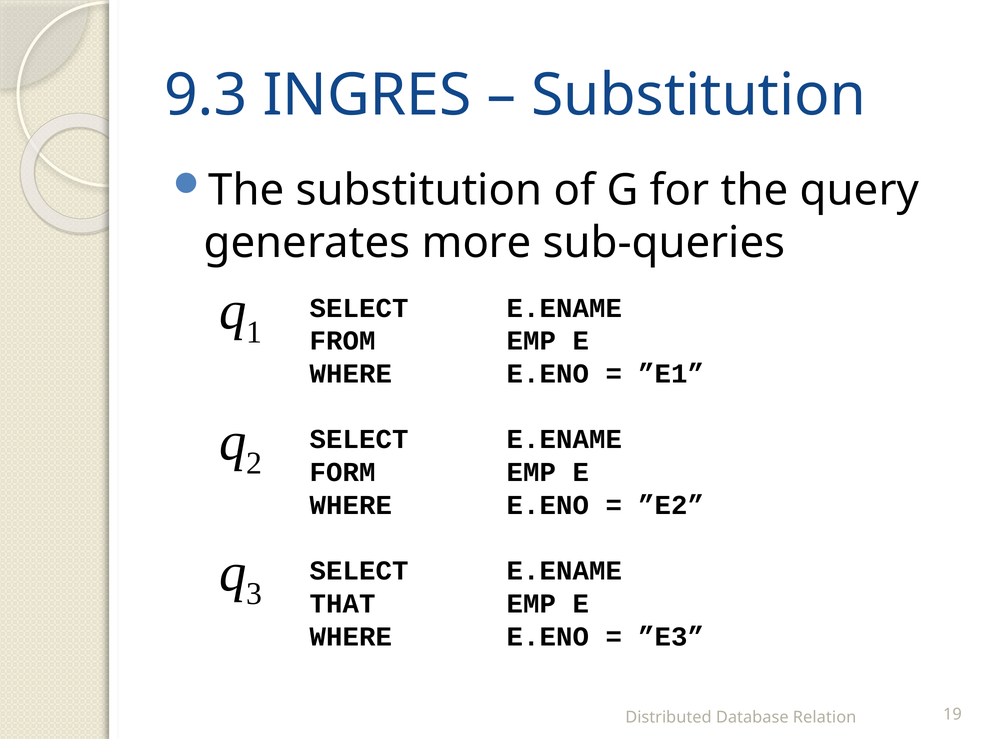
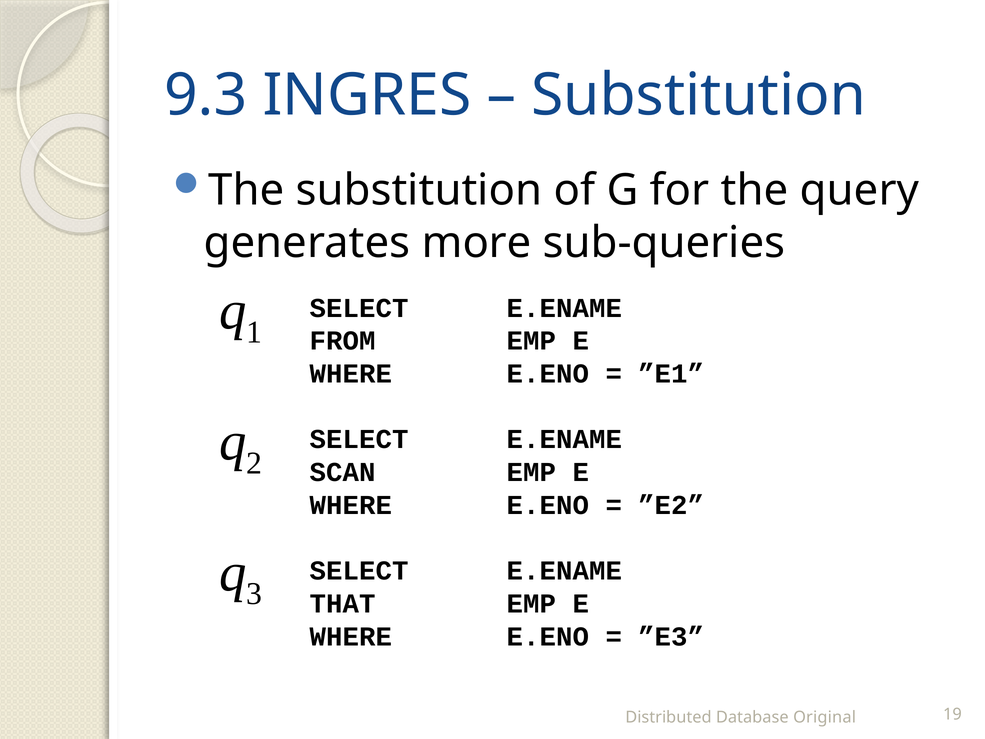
FORM: FORM -> SCAN
Relation: Relation -> Original
